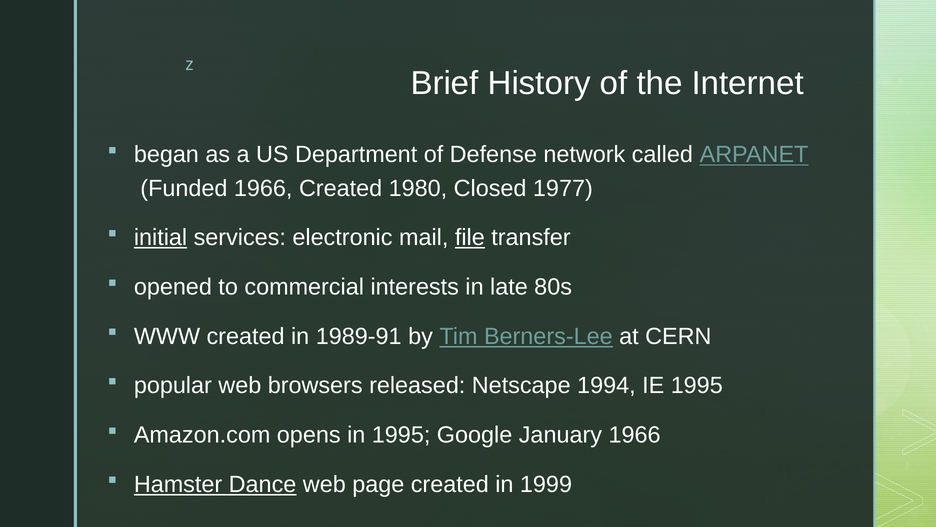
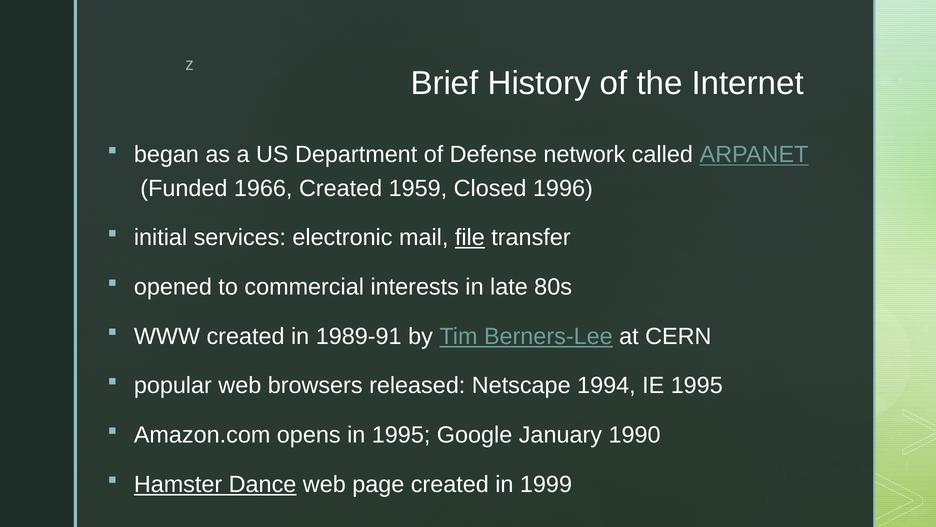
1980: 1980 -> 1959
1977: 1977 -> 1996
initial underline: present -> none
January 1966: 1966 -> 1990
